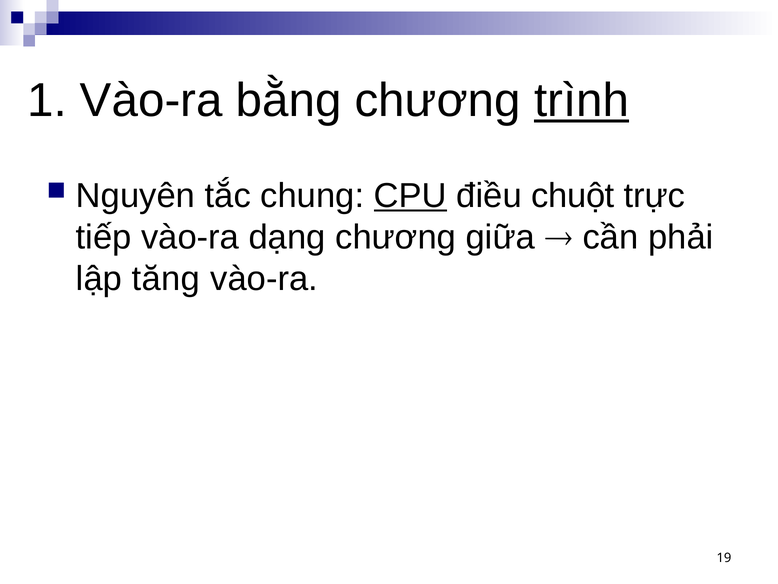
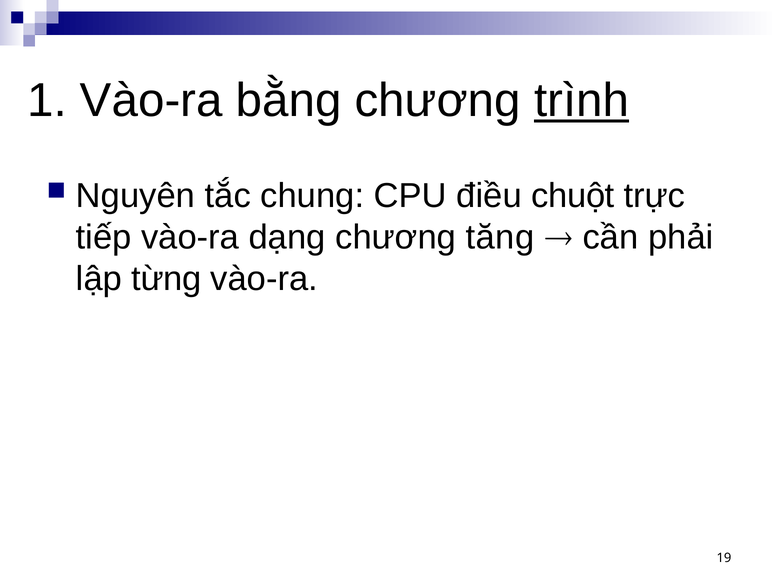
CPU underline: present -> none
giữa: giữa -> tăng
tăng: tăng -> từng
